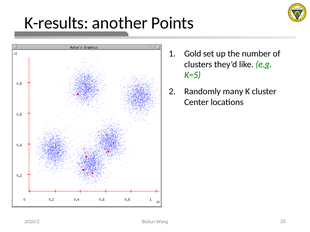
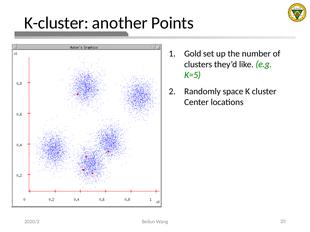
K-results: K-results -> K-cluster
many: many -> space
